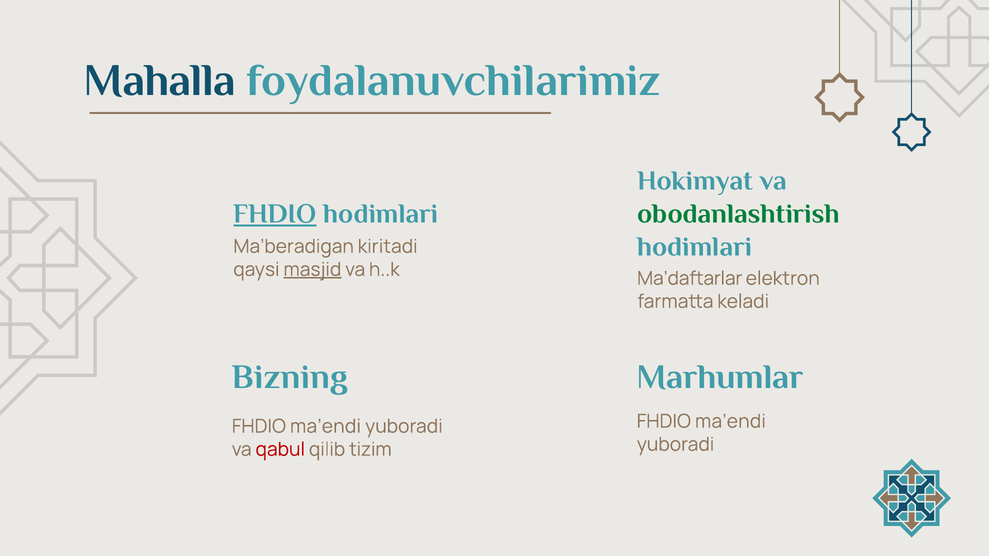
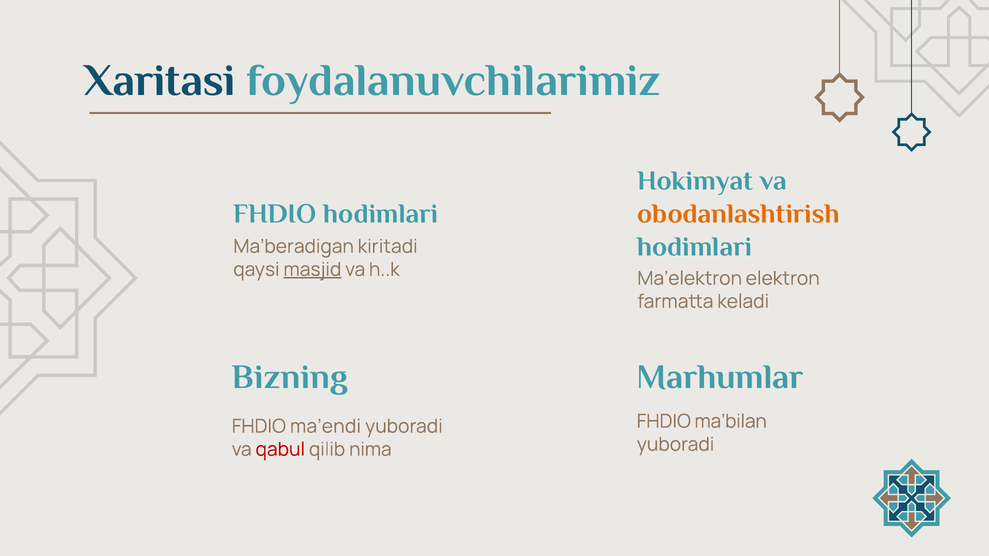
Mahalla: Mahalla -> Xaritasi
FHDIO at (275, 214) underline: present -> none
obodanlashtirish colour: green -> orange
Ma’daftarlar: Ma’daftarlar -> Ma’elektron
ma’endi at (730, 422): ma’endi -> ma’bilan
tizim: tizim -> nima
